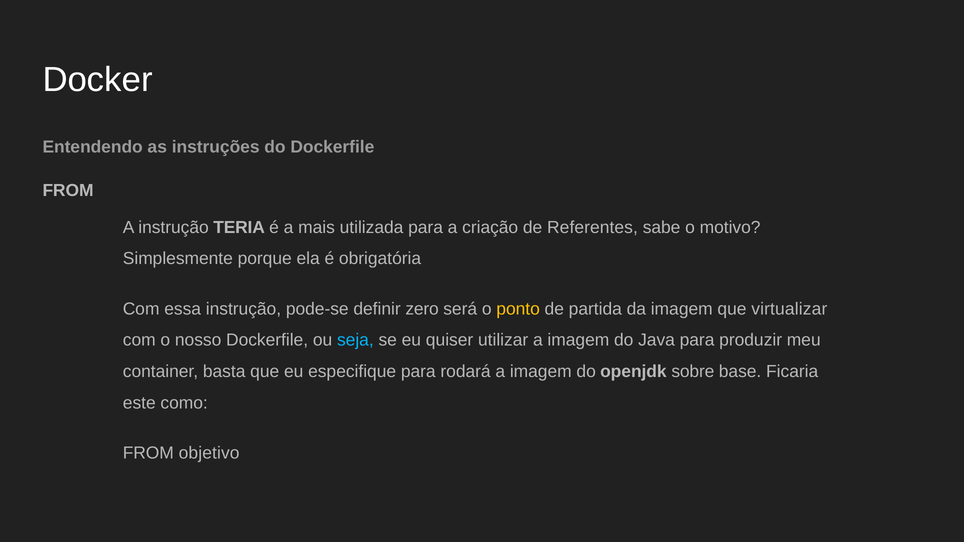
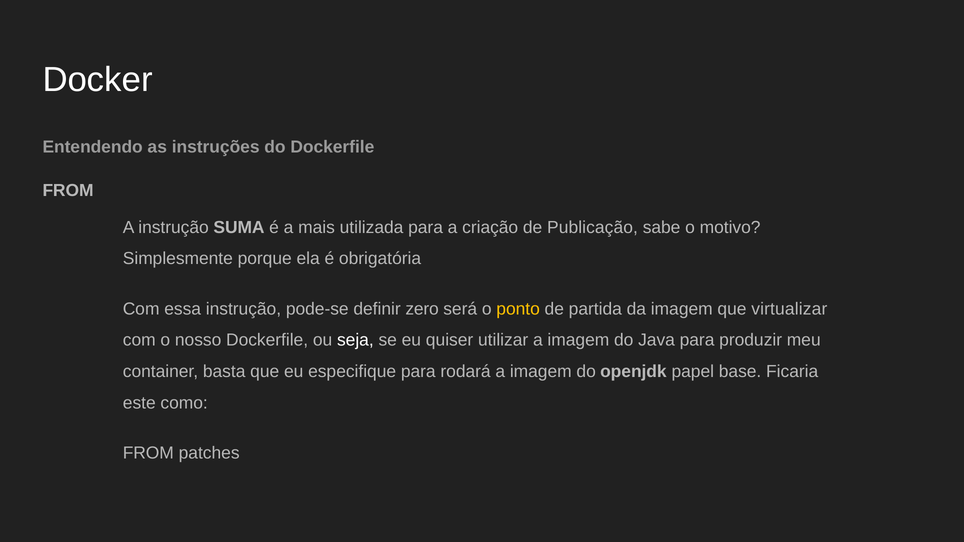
TERIA: TERIA -> SUMA
Referentes: Referentes -> Publicação
seja colour: light blue -> white
sobre: sobre -> papel
objetivo: objetivo -> patches
